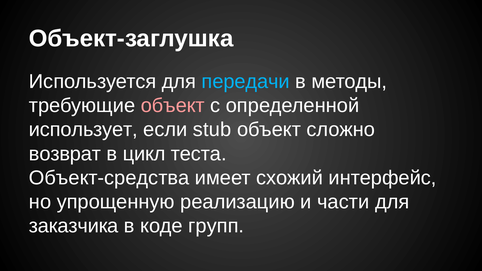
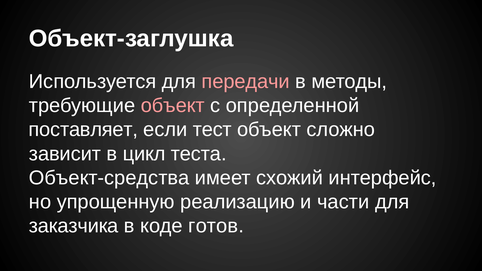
передачи colour: light blue -> pink
использует: использует -> поставляет
stub: stub -> тест
возврат: возврат -> зависит
групп: групп -> готов
